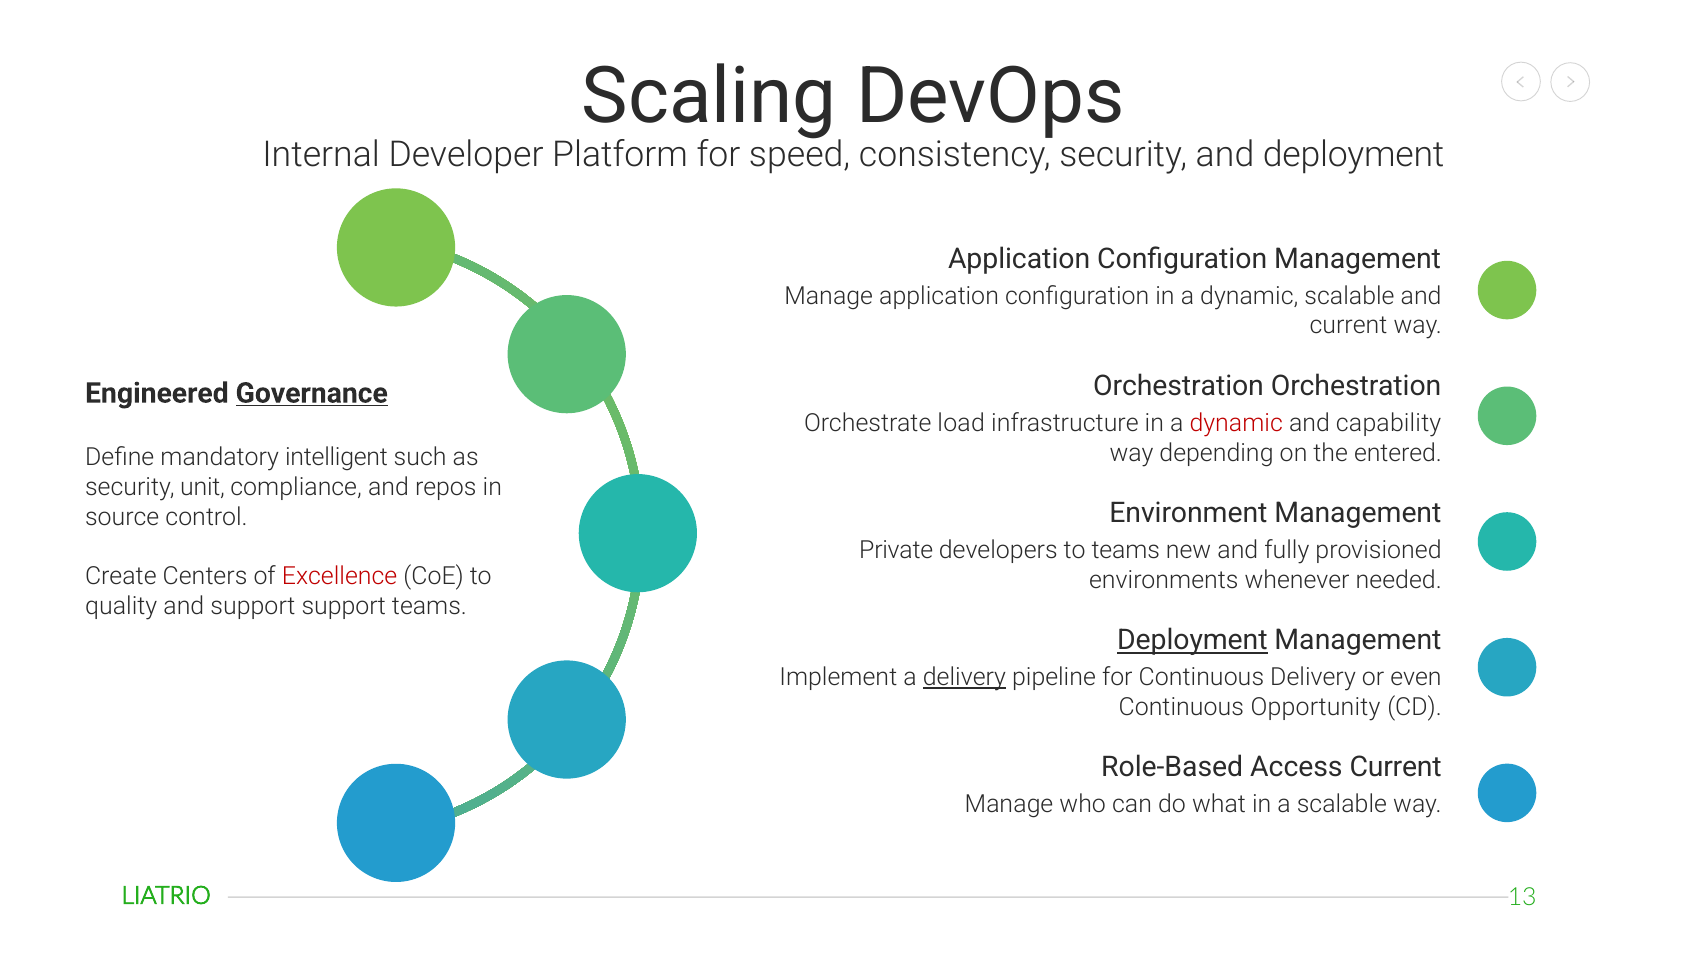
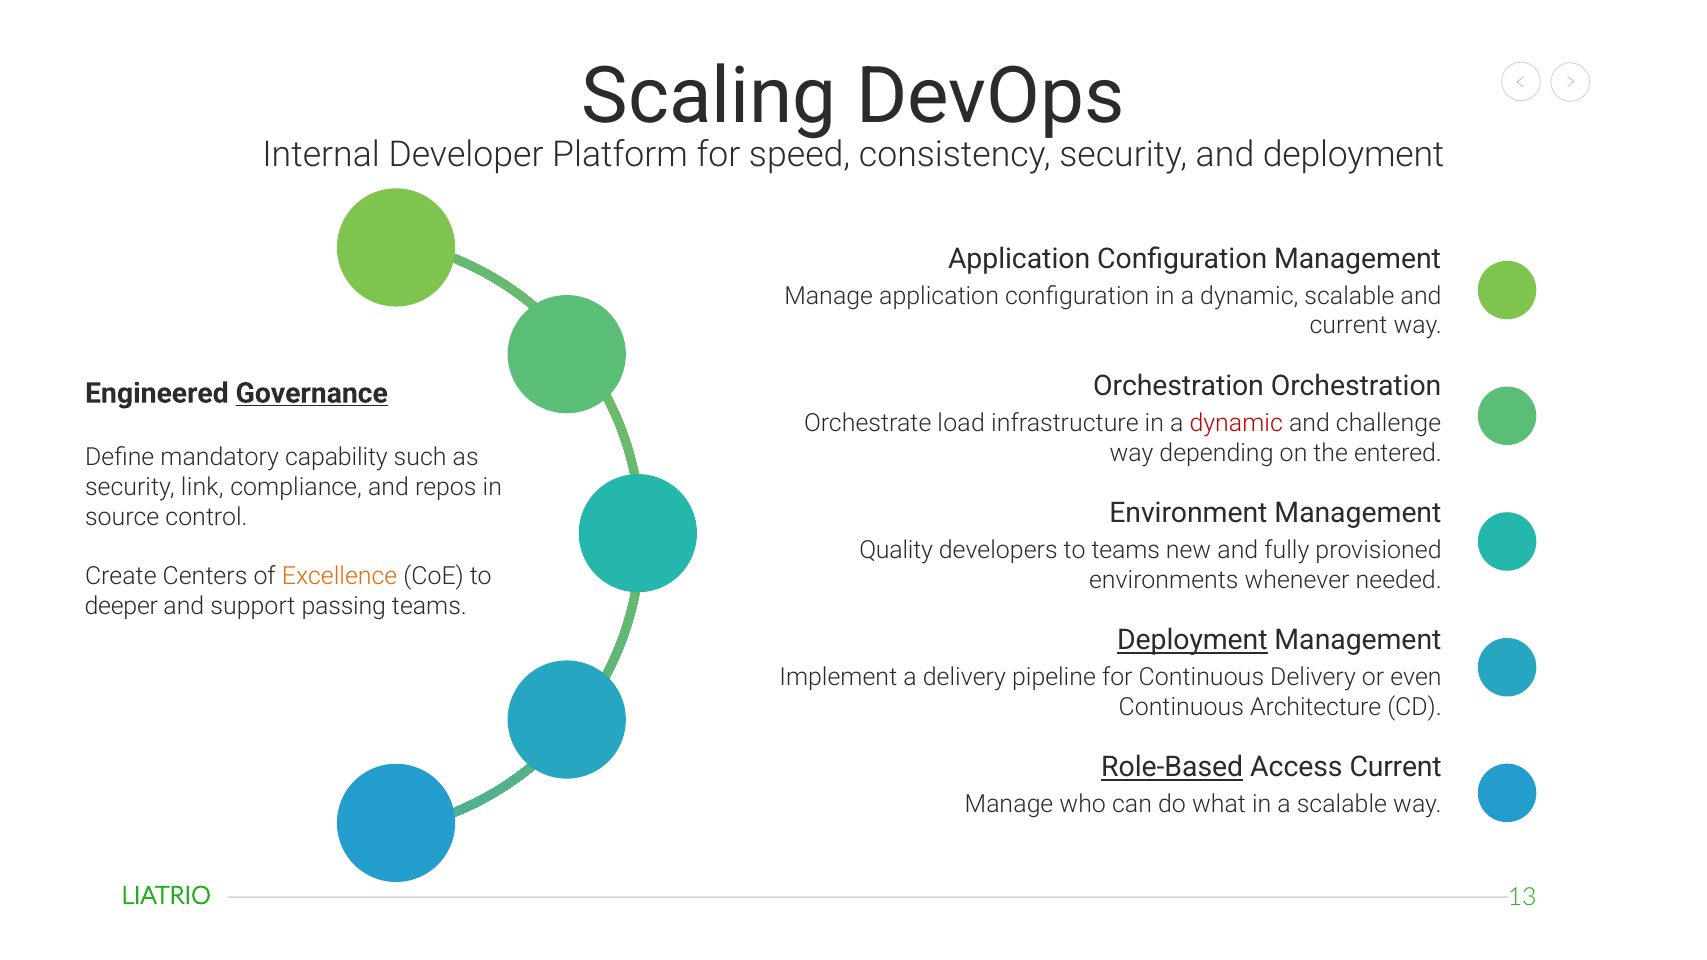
capability: capability -> challenge
intelligent: intelligent -> capability
unit: unit -> link
Private: Private -> Quality
Excellence colour: red -> orange
quality: quality -> deeper
support support: support -> passing
delivery at (964, 677) underline: present -> none
Opportunity: Opportunity -> Architecture
Role-Based underline: none -> present
